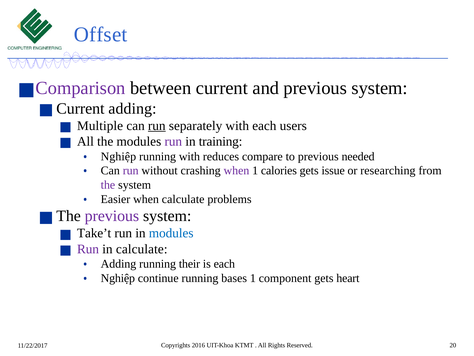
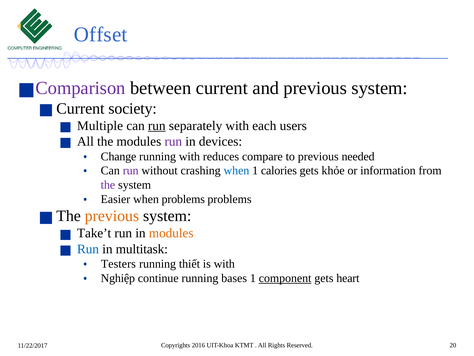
adding at (132, 108): adding -> society
training: training -> devices
Nghiệp at (118, 156): Nghiệp -> Change
when at (236, 170) colour: purple -> blue
issue: issue -> khỏe
researching: researching -> information
when calculate: calculate -> problems
previous at (112, 216) colour: purple -> orange
modules at (171, 233) colour: blue -> orange
Run at (88, 249) colour: purple -> blue
in calculate: calculate -> multitask
Adding at (118, 264): Adding -> Testers
their: their -> thiết
is each: each -> with
component underline: none -> present
